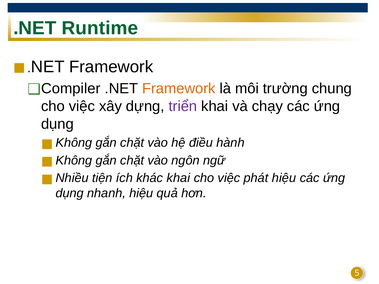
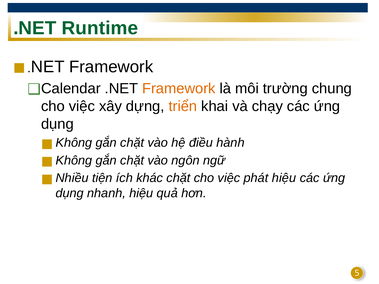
Compiler: Compiler -> Calendar
triển colour: purple -> orange
khác khai: khai -> chặt
